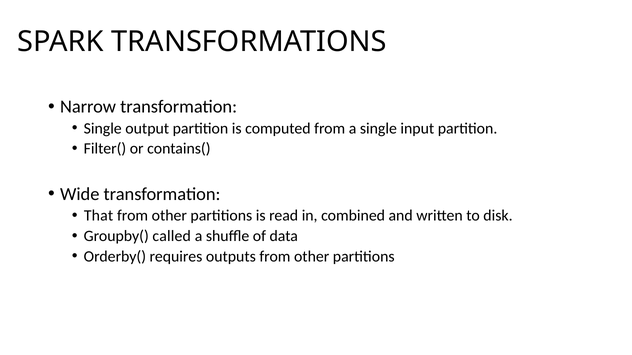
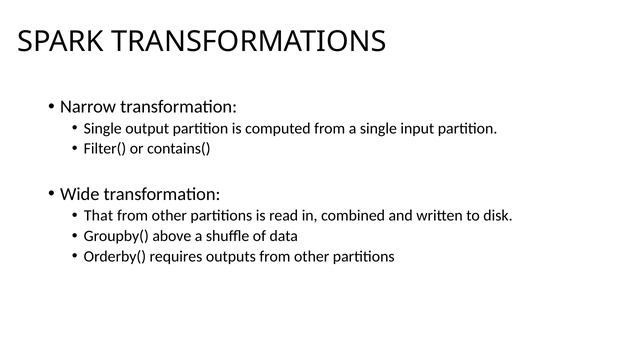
called: called -> above
